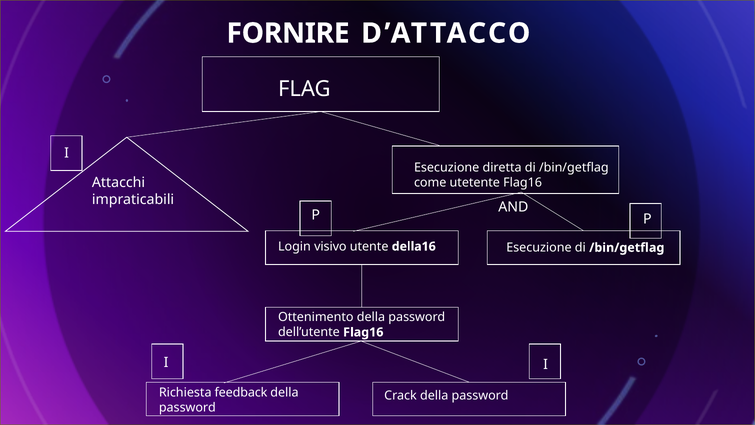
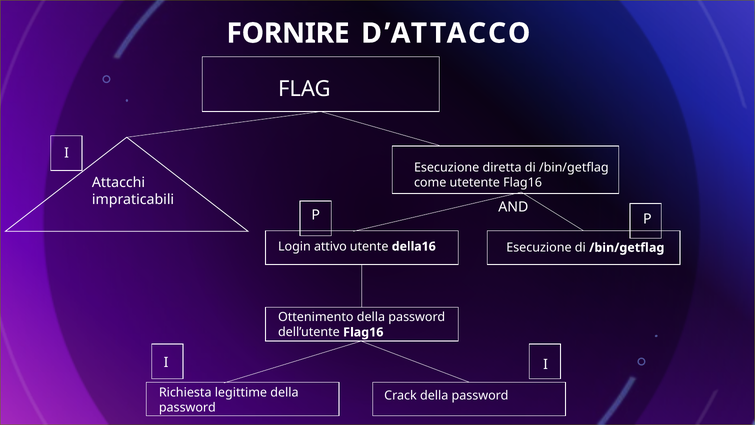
visivo: visivo -> attivo
feedback: feedback -> legittime
